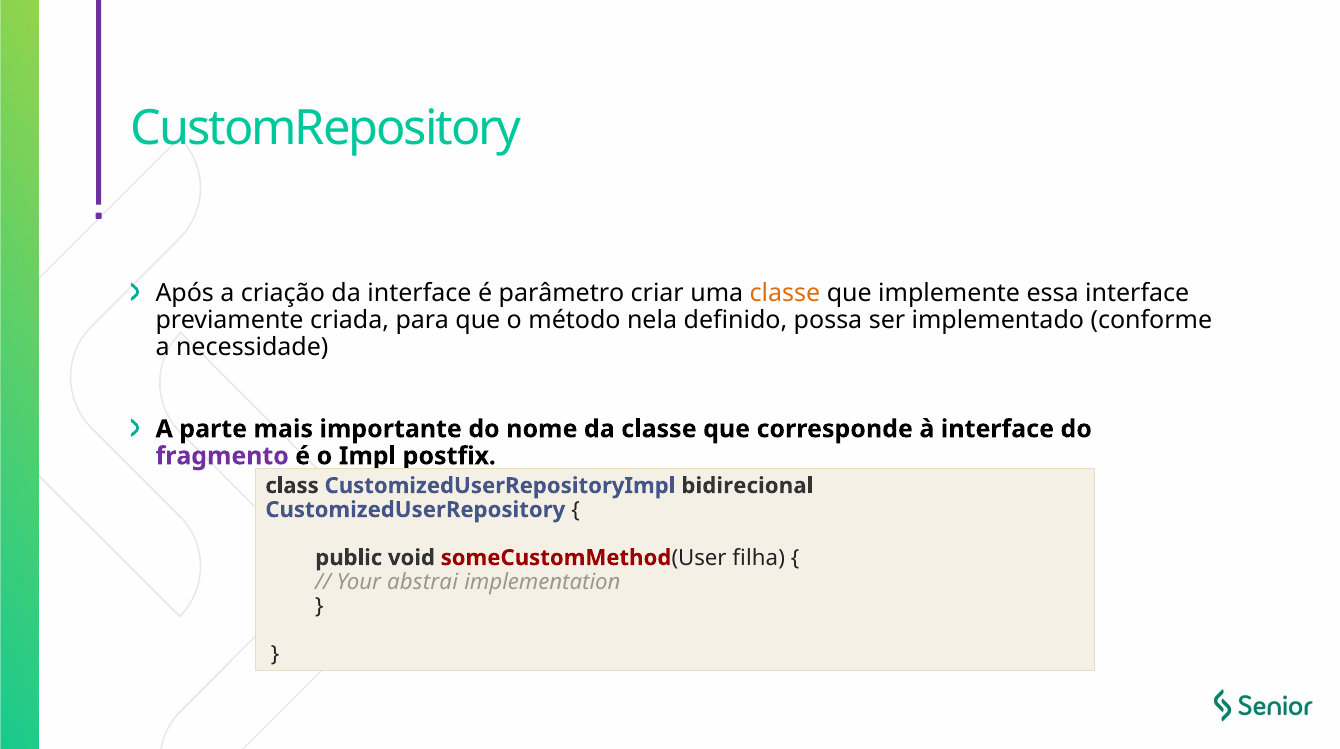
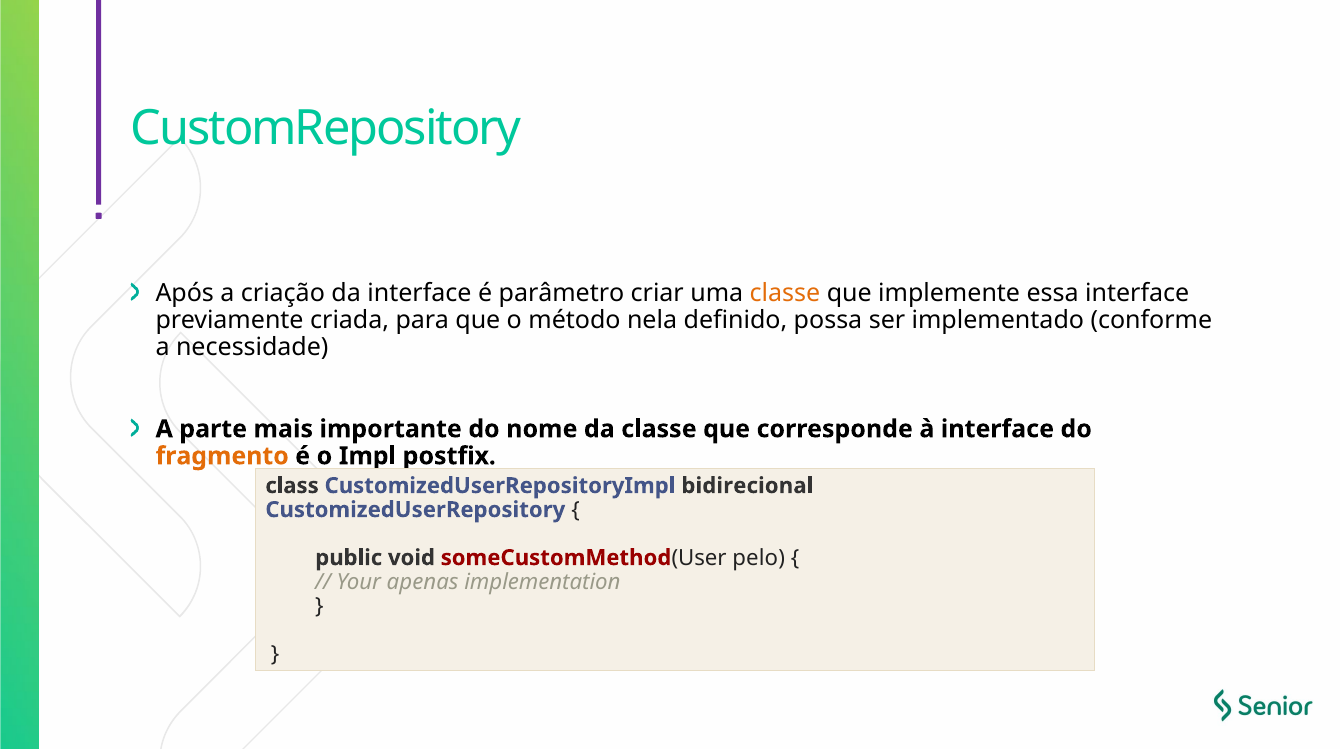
fragmento colour: purple -> orange
filha: filha -> pelo
abstrai: abstrai -> apenas
